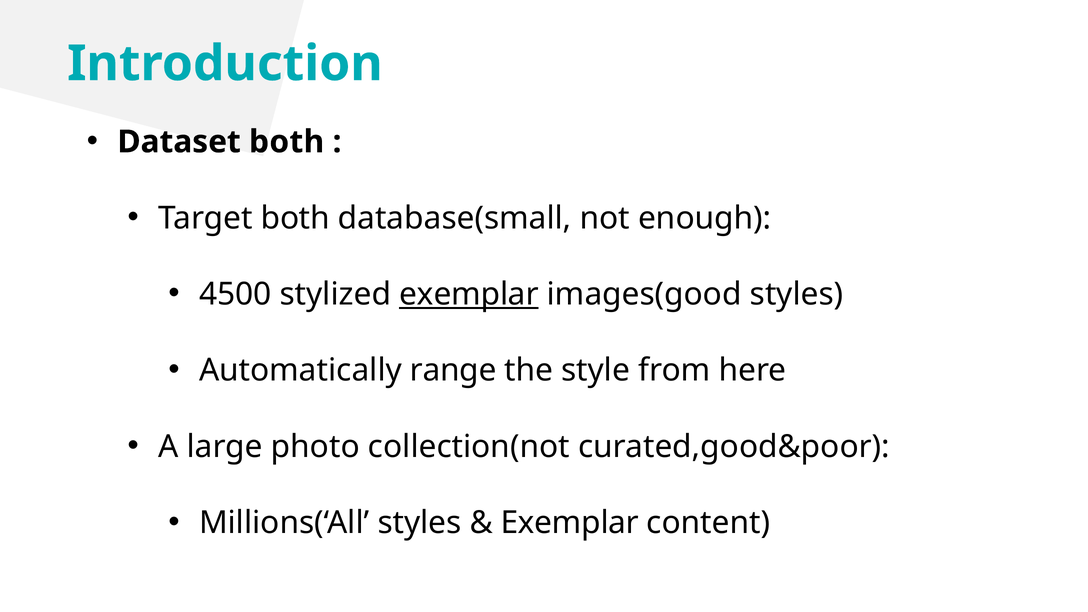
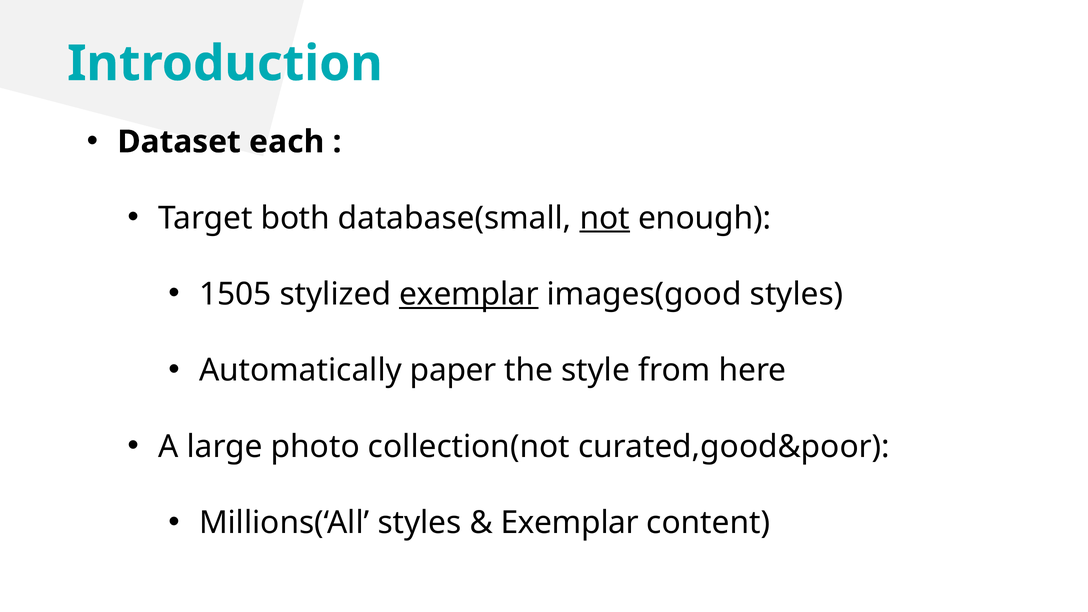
Dataset both: both -> each
not underline: none -> present
4500: 4500 -> 1505
range: range -> paper
